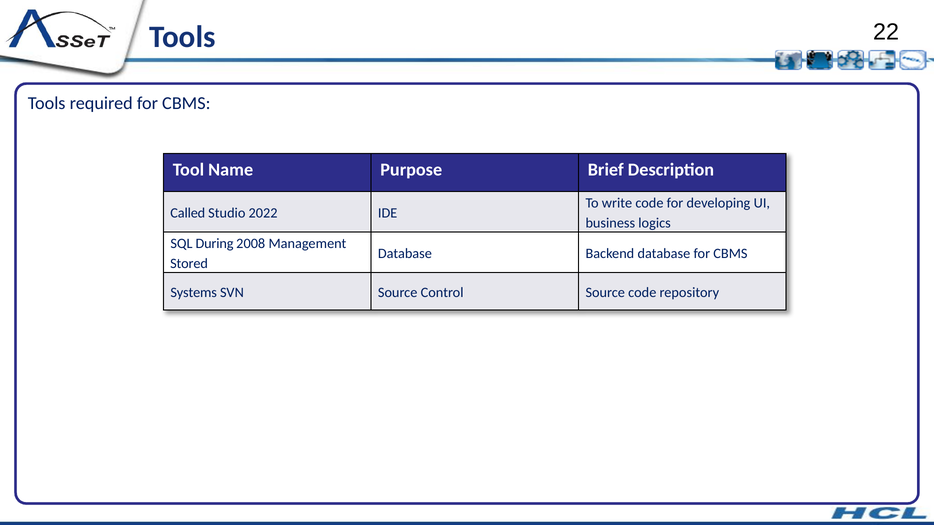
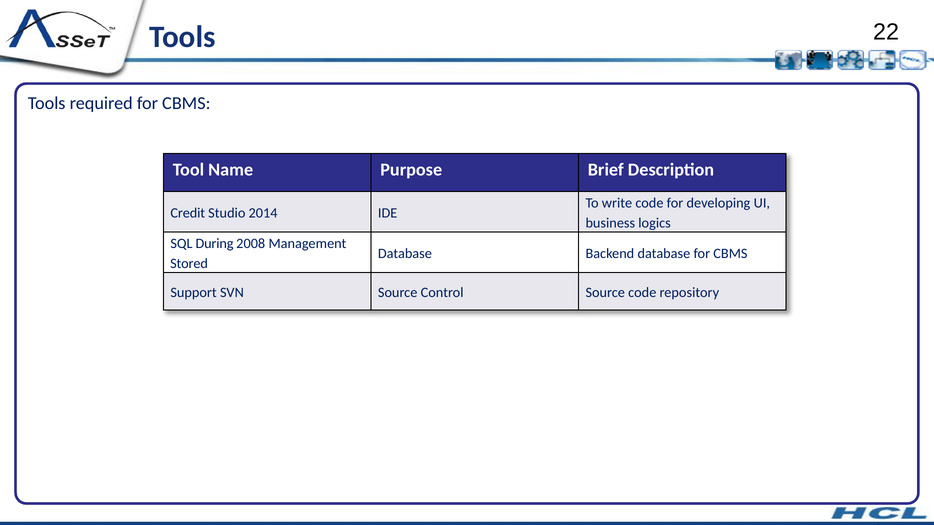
Called: Called -> Credit
2022: 2022 -> 2014
Systems: Systems -> Support
